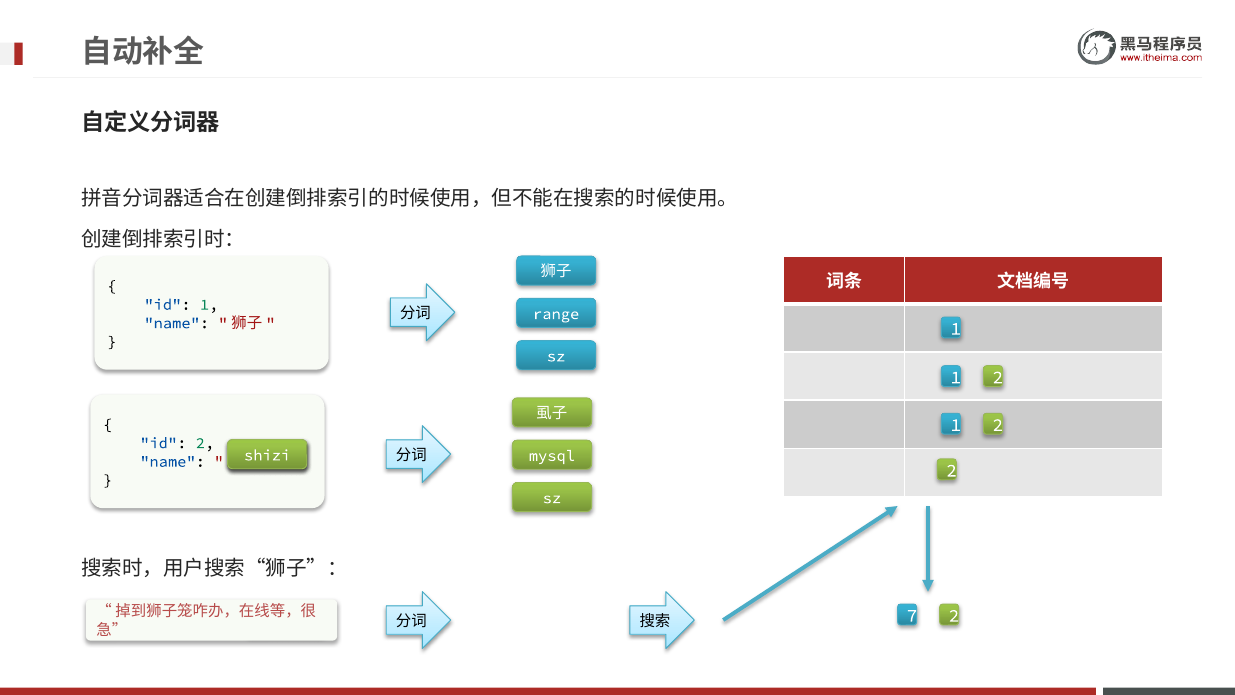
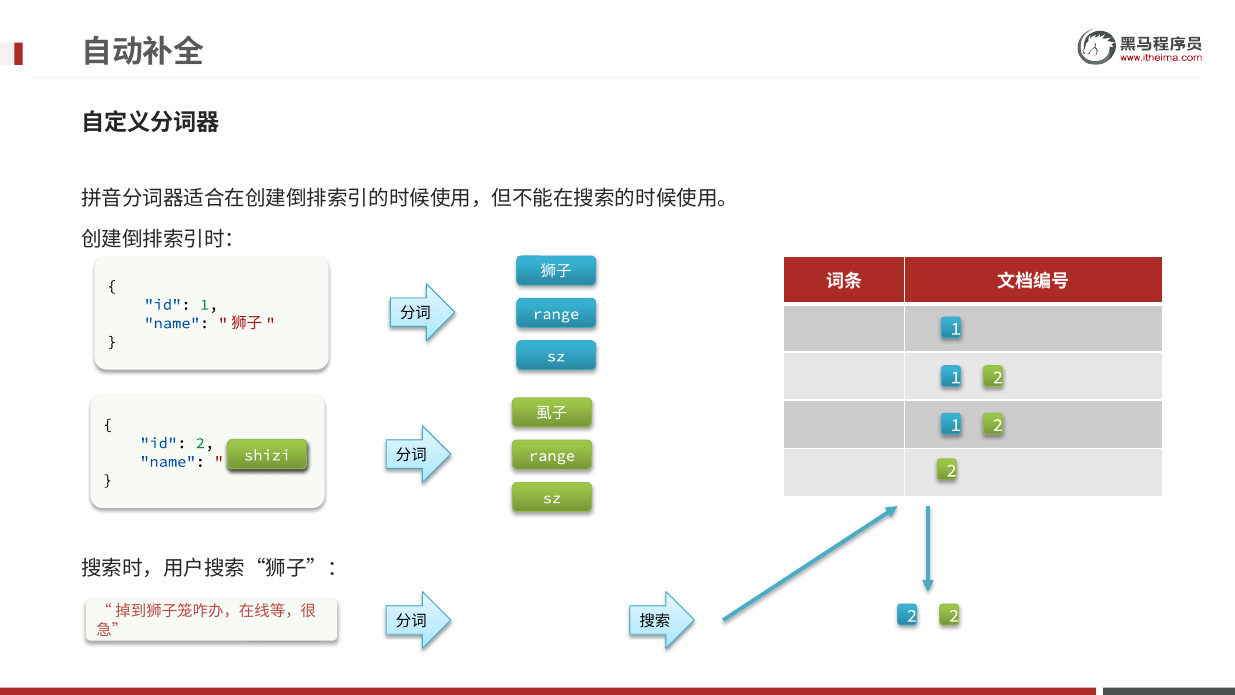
mysql at (552, 456): mysql -> range
7 at (912, 615): 7 -> 2
